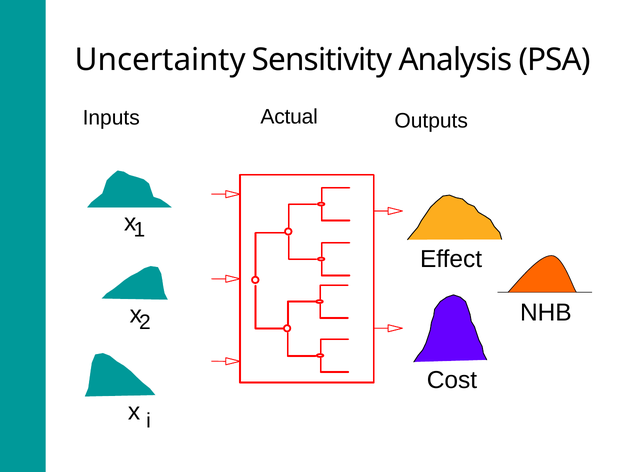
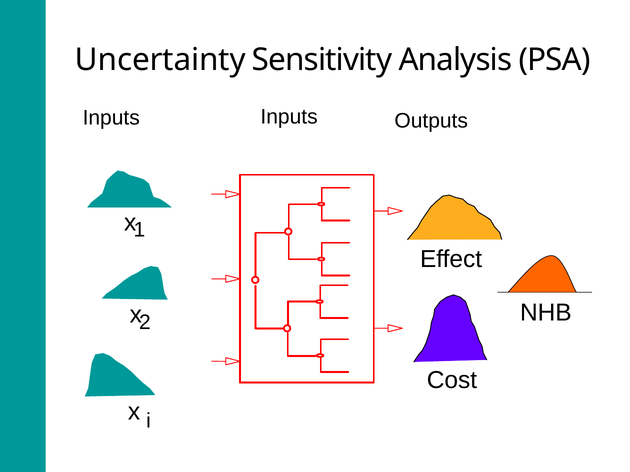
Actual at (289, 117): Actual -> Inputs
